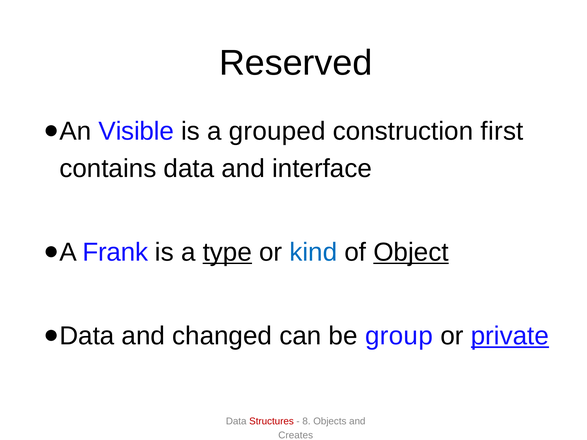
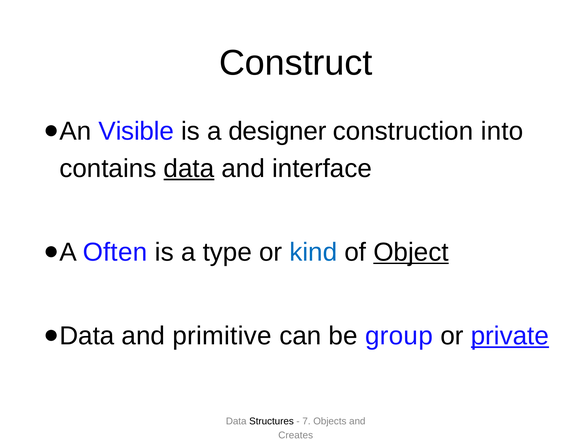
Reserved: Reserved -> Construct
grouped: grouped -> designer
first: first -> into
data at (189, 169) underline: none -> present
Frank: Frank -> Often
type underline: present -> none
changed: changed -> primitive
Structures colour: red -> black
8: 8 -> 7
